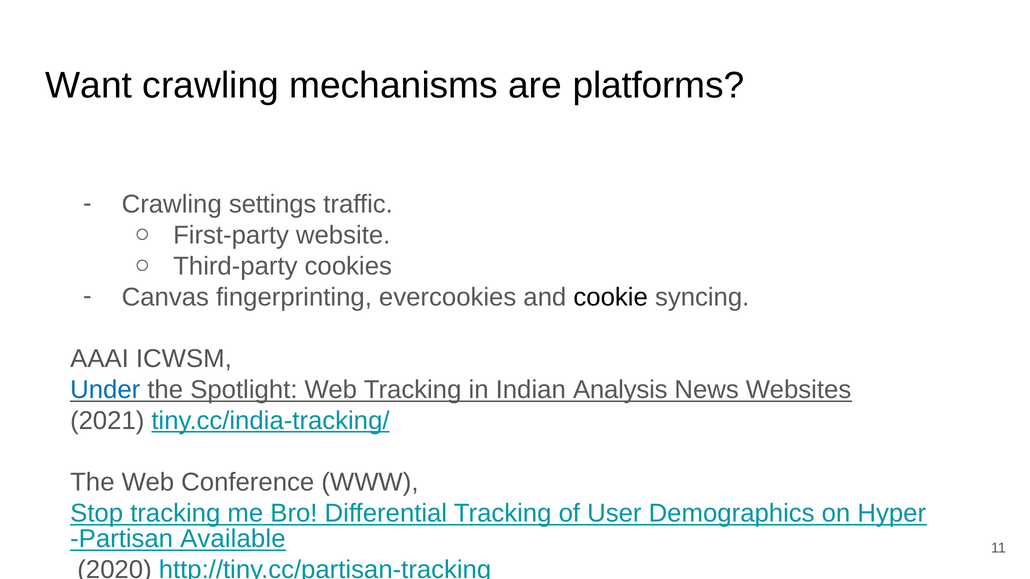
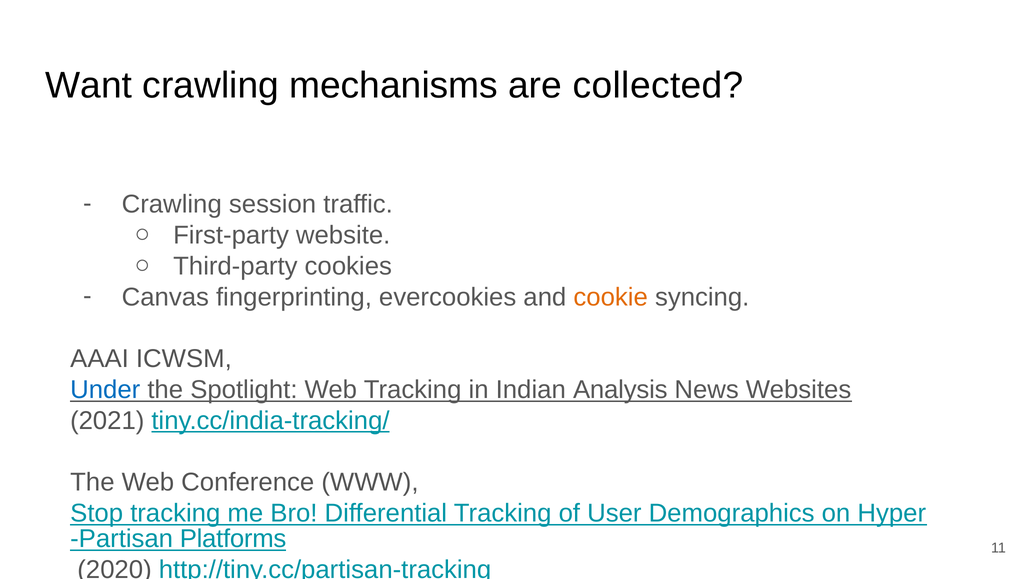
platforms: platforms -> collected
settings: settings -> session
cookie colour: black -> orange
Available: Available -> Platforms
